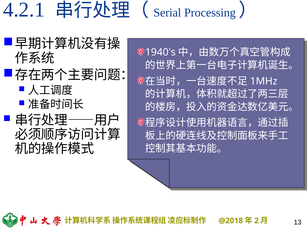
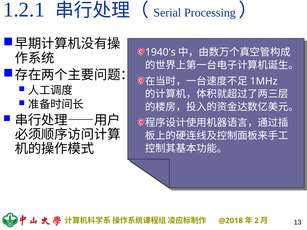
4.2.1: 4.2.1 -> 1.2.1
